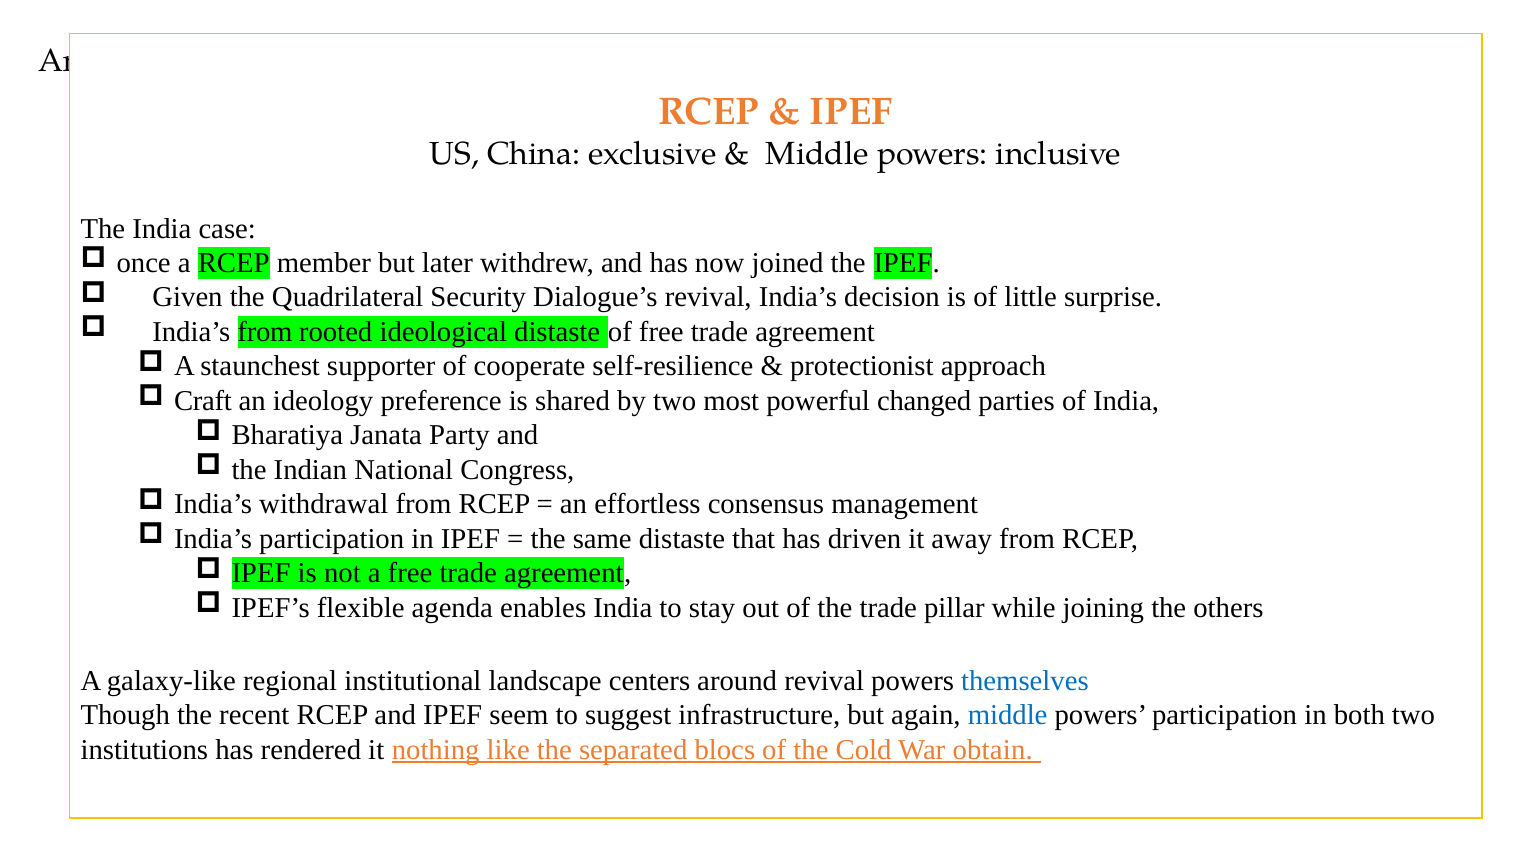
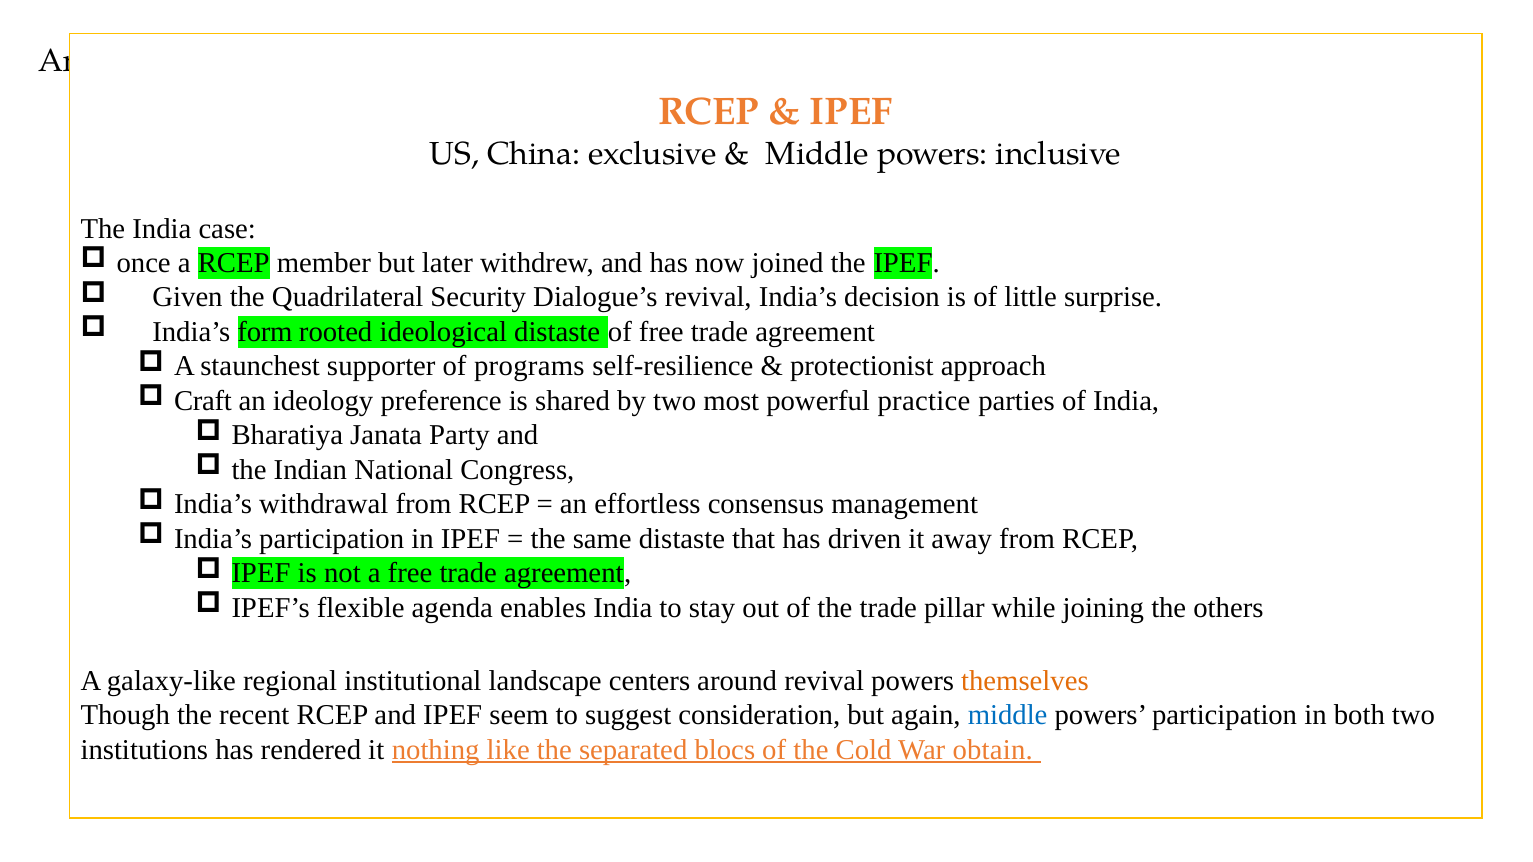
❓India’s from: from -> form
cooperate: cooperate -> programs
powerful changed: changed -> practice
themselves colour: blue -> orange
infrastructure: infrastructure -> consideration
